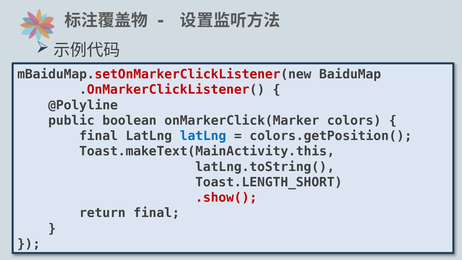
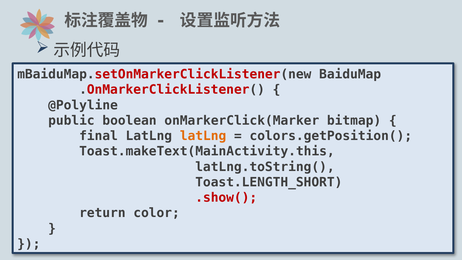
colors: colors -> bitmap
latLng at (203, 136) colour: blue -> orange
return final: final -> color
